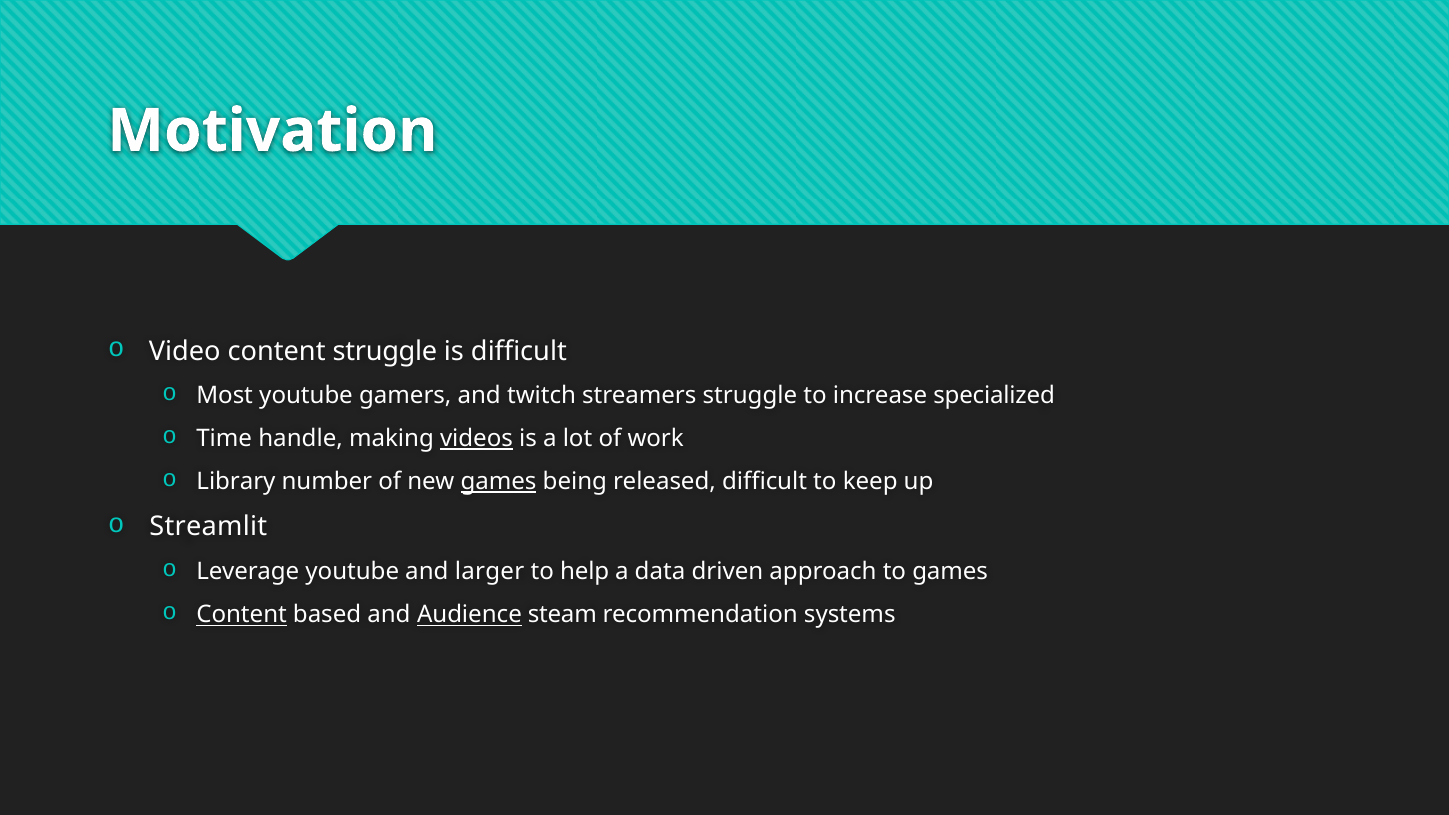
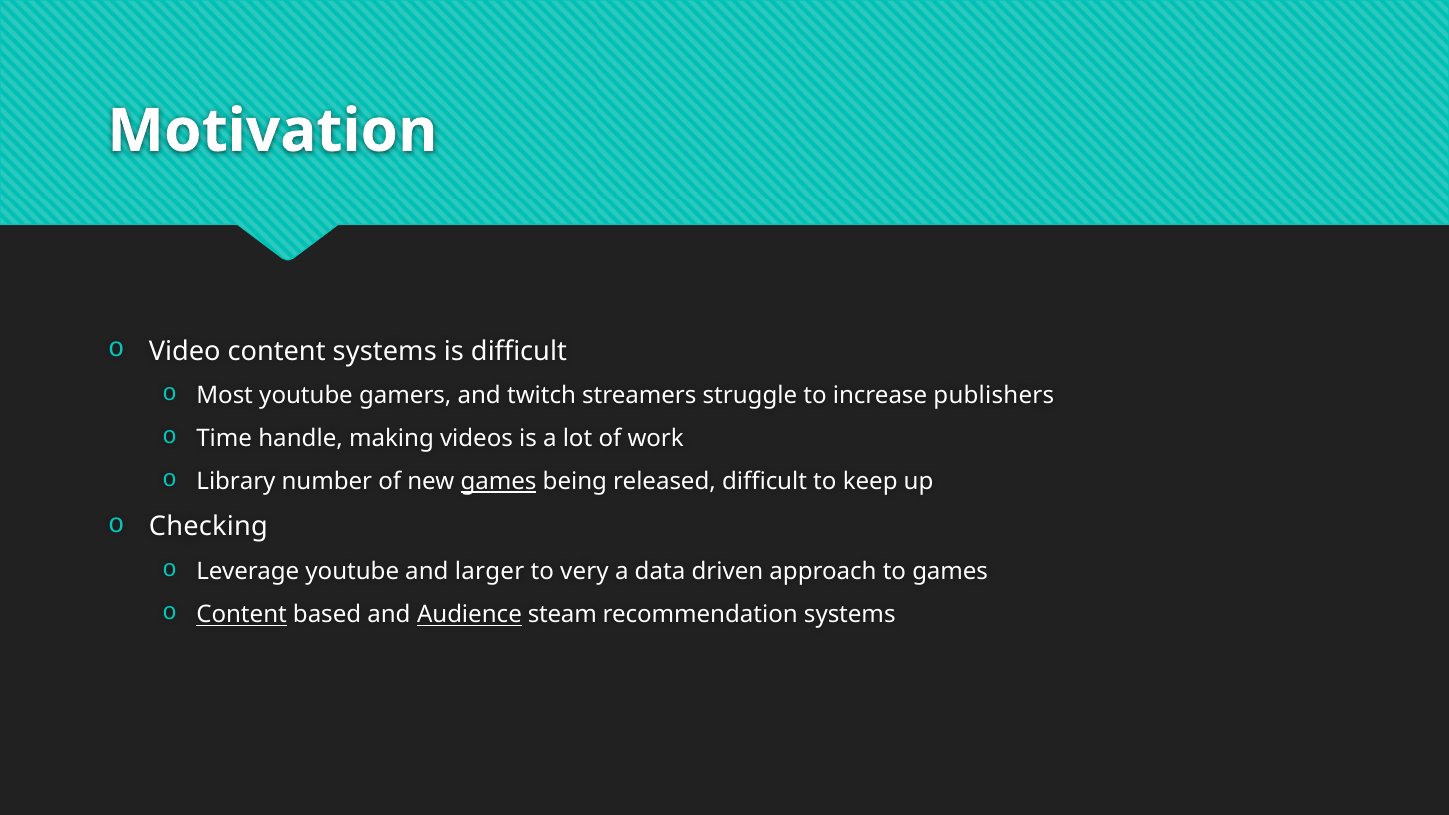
content struggle: struggle -> systems
specialized: specialized -> publishers
videos underline: present -> none
Streamlit: Streamlit -> Checking
help: help -> very
